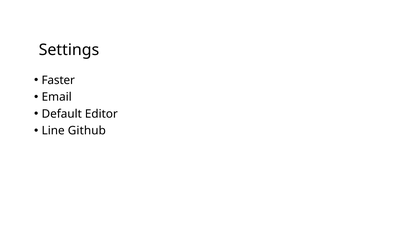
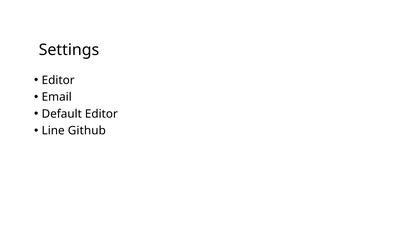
Faster at (58, 80): Faster -> Editor
